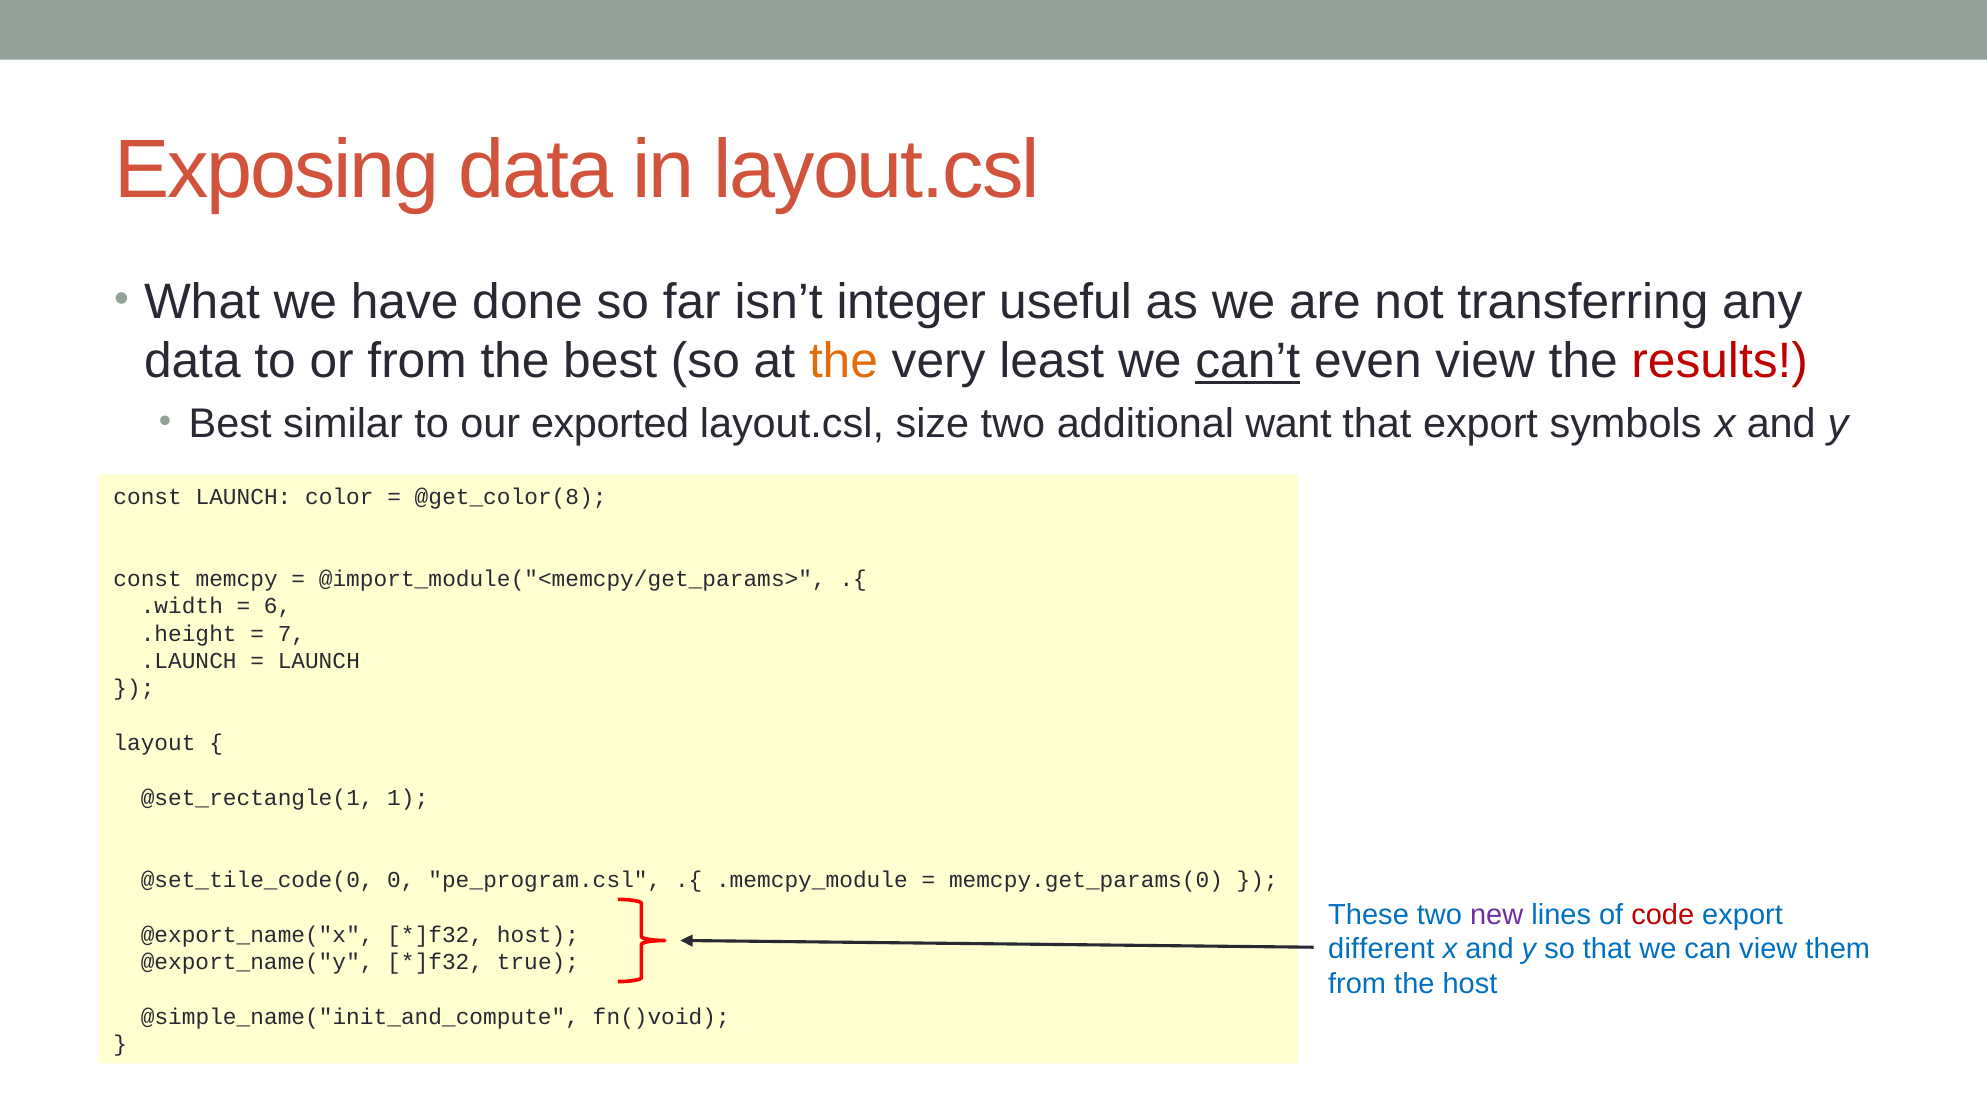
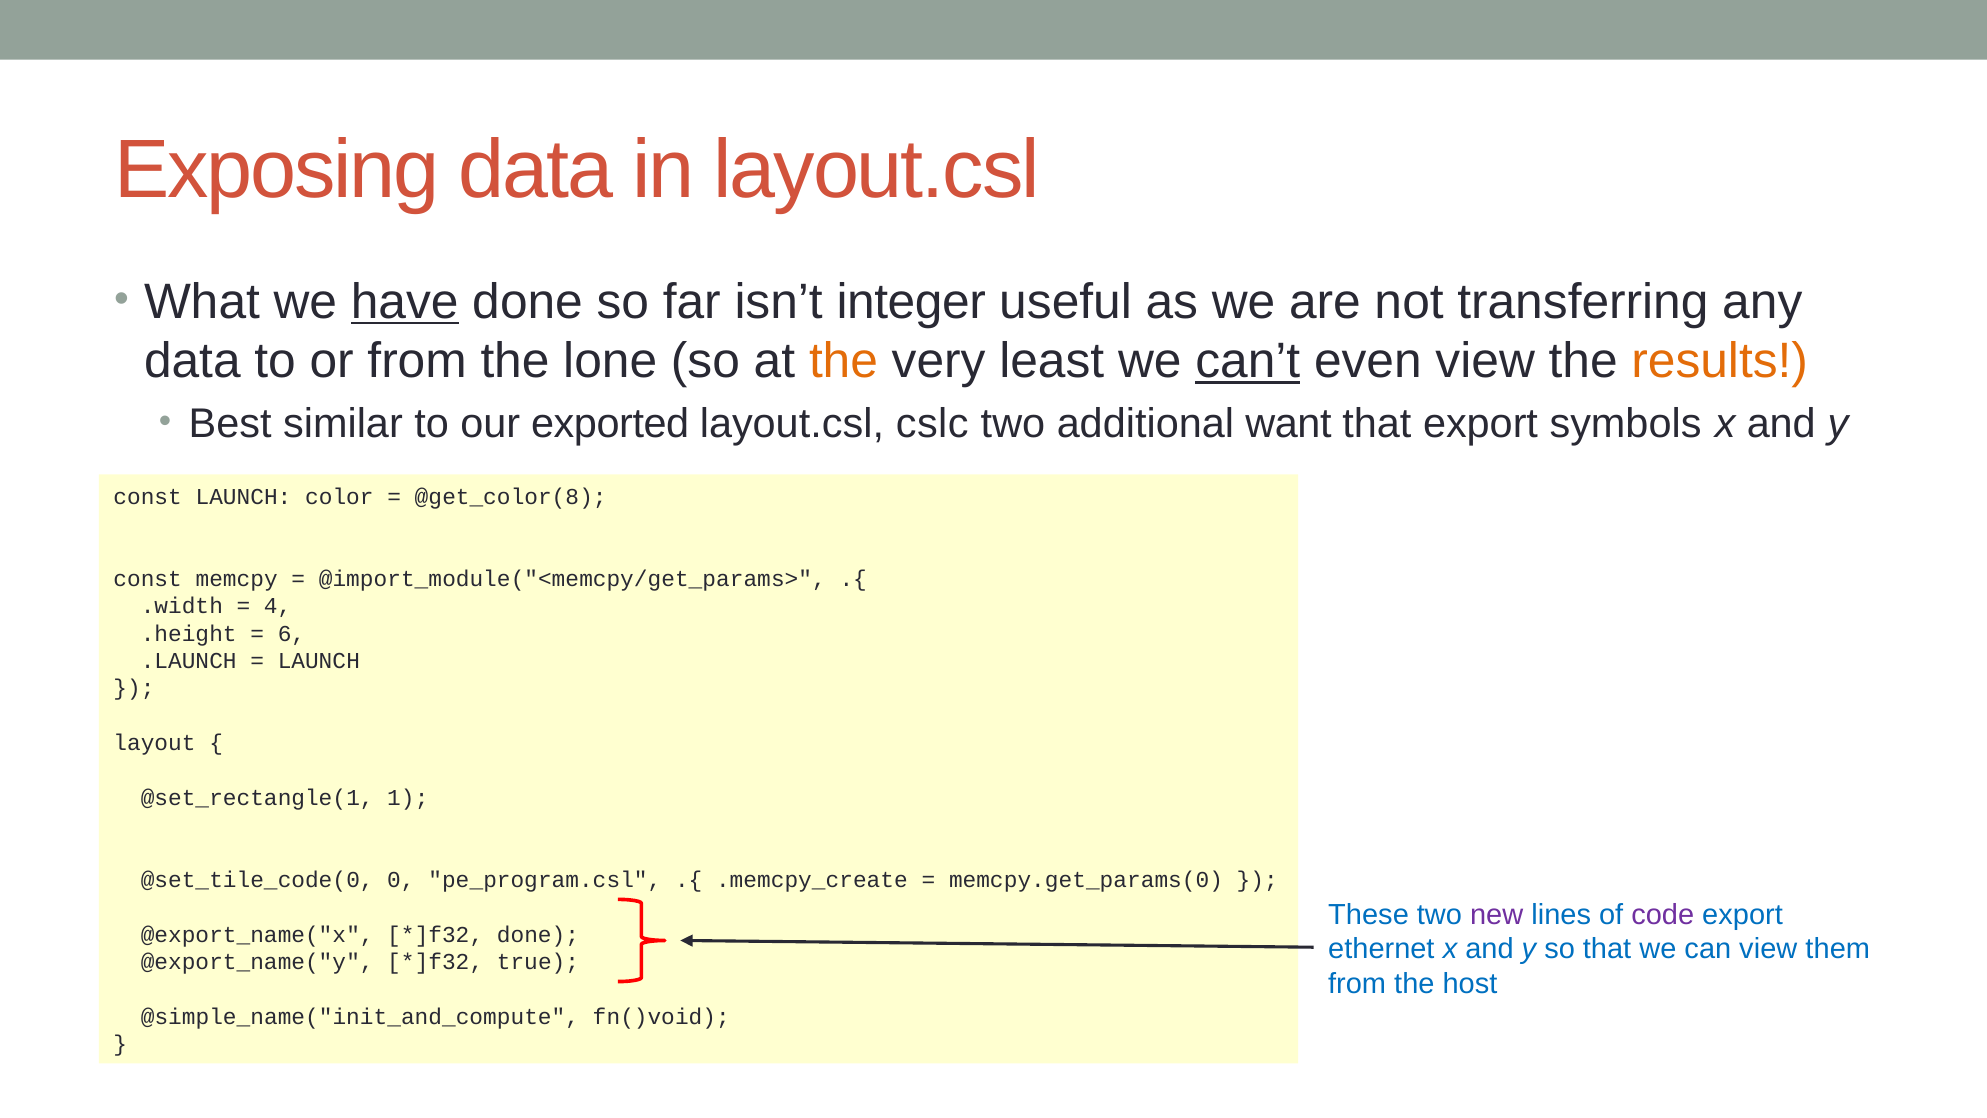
have underline: none -> present
the best: best -> lone
results colour: red -> orange
size: size -> cslc
6: 6 -> 4
7: 7 -> 6
.memcpy_module: .memcpy_module -> .memcpy_create
code colour: red -> purple
host at (538, 934): host -> done
different: different -> ethernet
